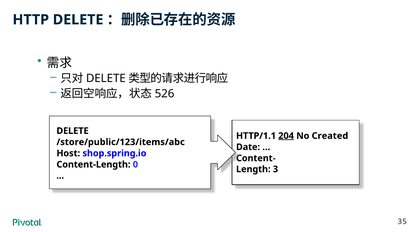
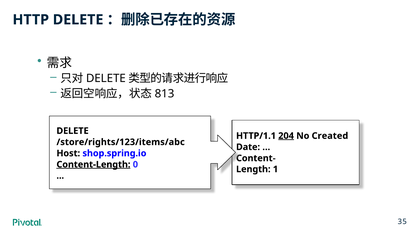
526: 526 -> 813
/store/public/123/items/abc: /store/public/123/items/abc -> /store/rights/123/items/abc
Content-Length underline: none -> present
3: 3 -> 1
